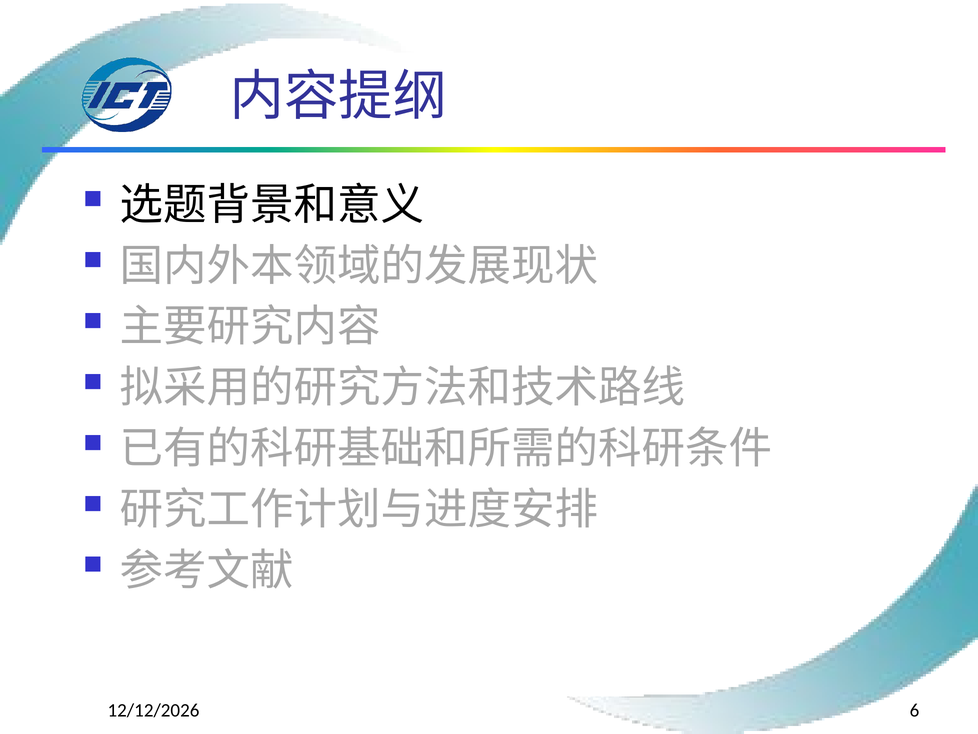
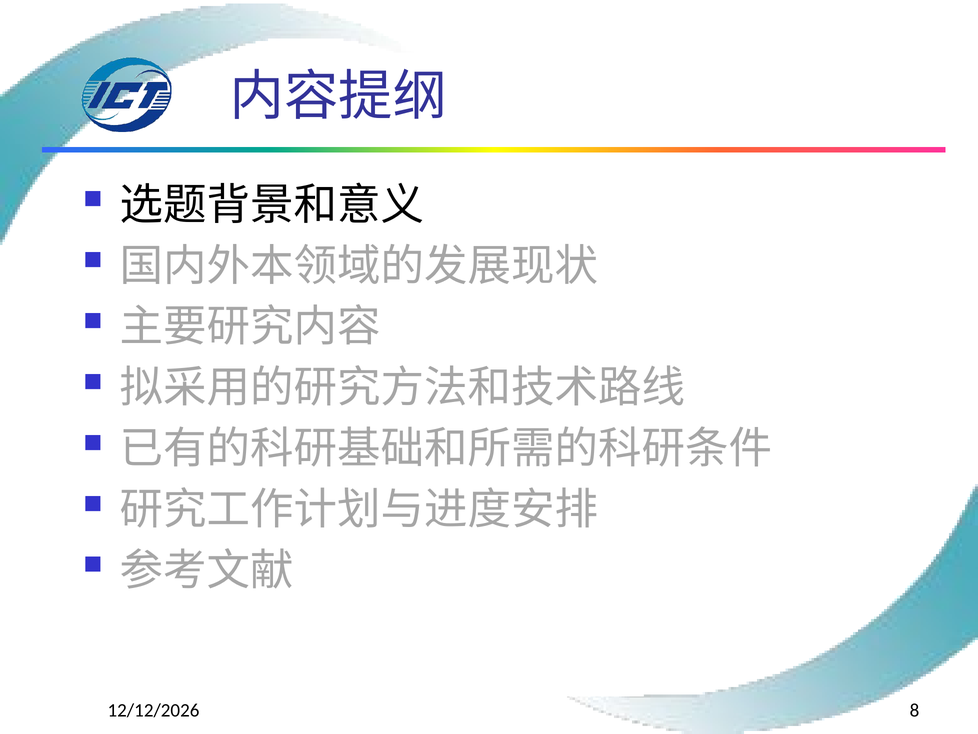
6: 6 -> 8
